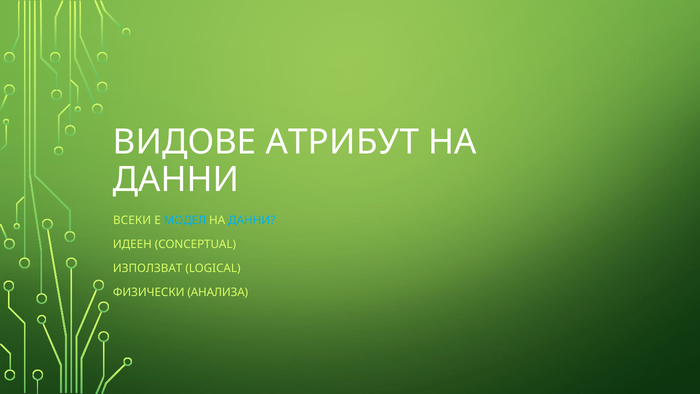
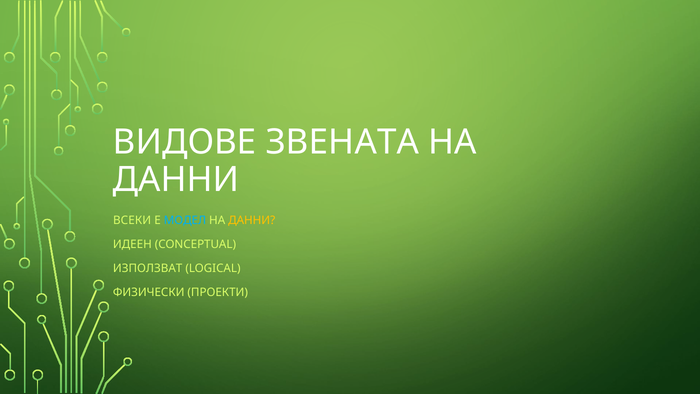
АТРИБУТ: АТРИБУТ -> ЗВЕНАТА
ДАННИ at (252, 220) colour: light blue -> yellow
АНАЛИЗА: АНАЛИЗА -> ПРОЕКТИ
